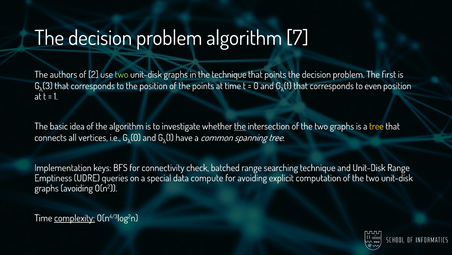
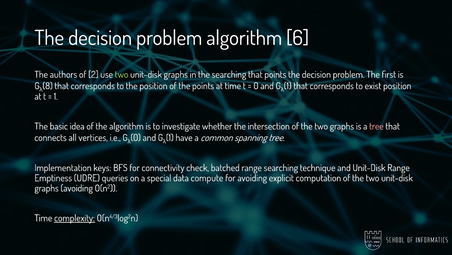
7: 7 -> 6
the technique: technique -> searching
3: 3 -> 8
even: even -> exist
the at (240, 126) underline: present -> none
tree at (376, 126) colour: yellow -> pink
